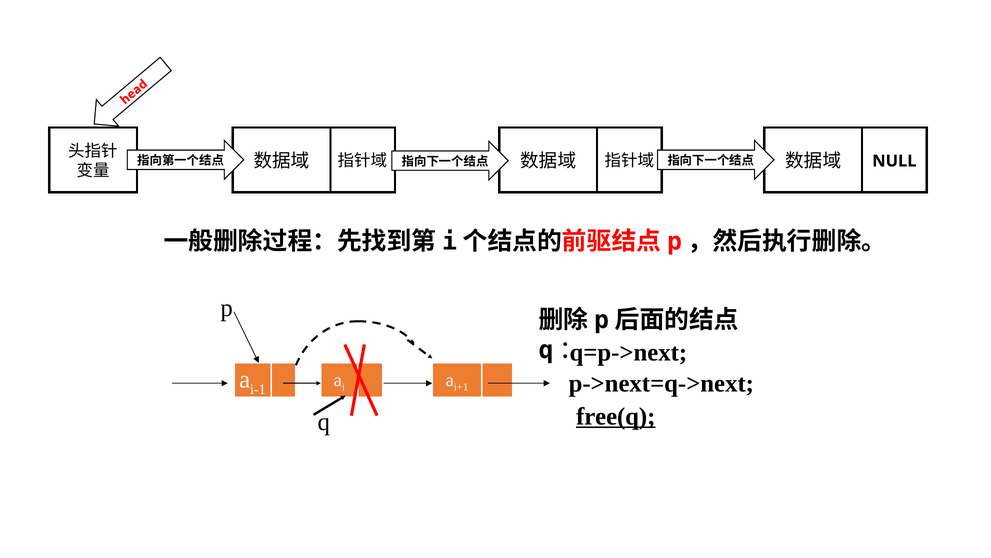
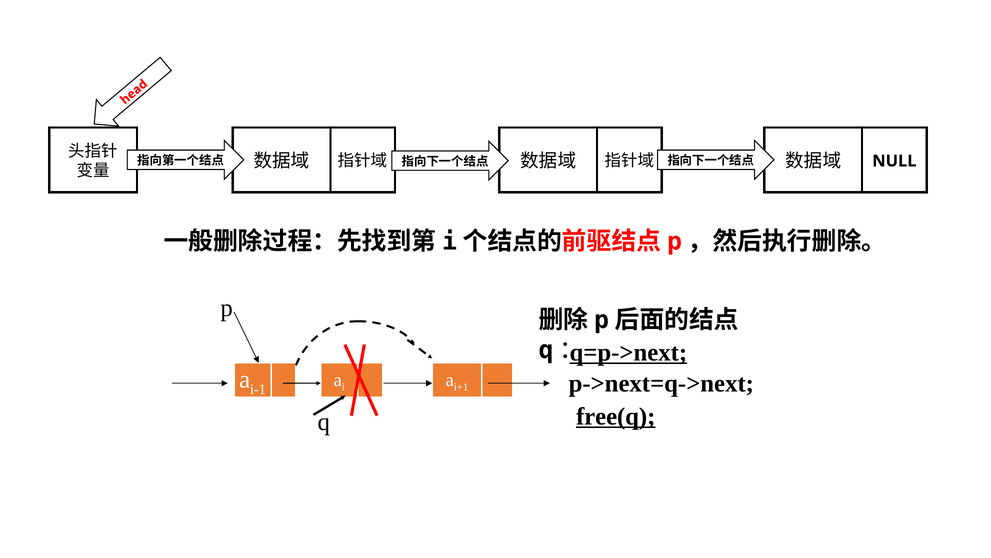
q=p->next underline: none -> present
